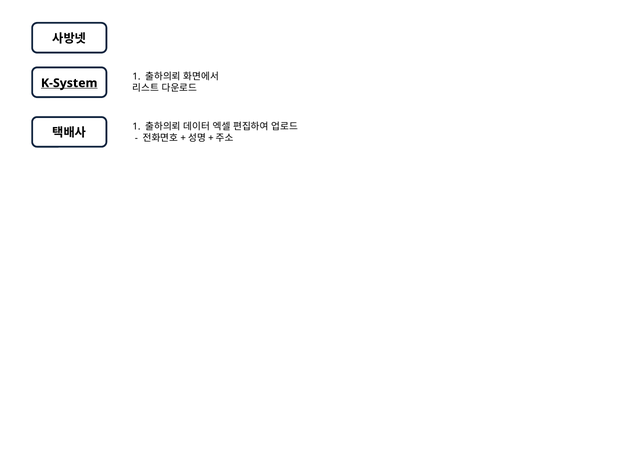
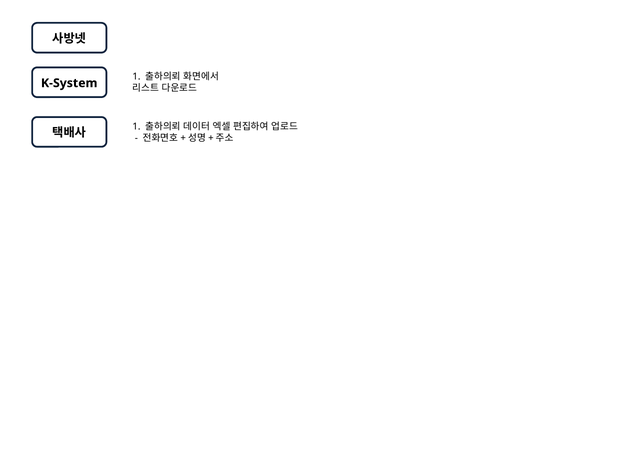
K-System underline: present -> none
